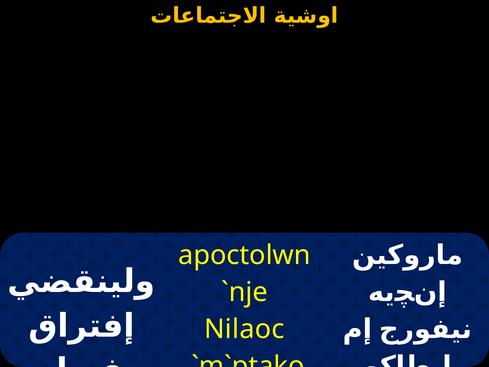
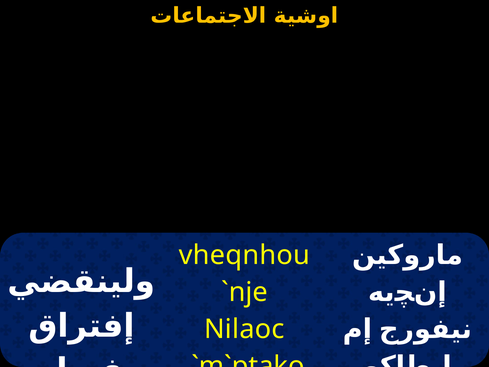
apoctolwn: apoctolwn -> vheqnhou
